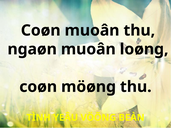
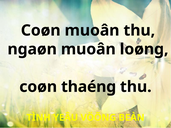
möøng: möøng -> thaéng
